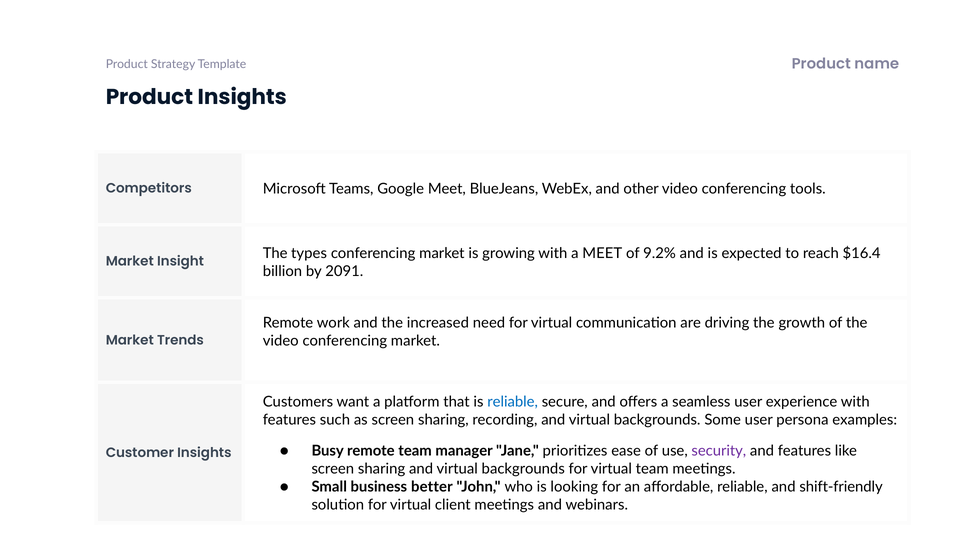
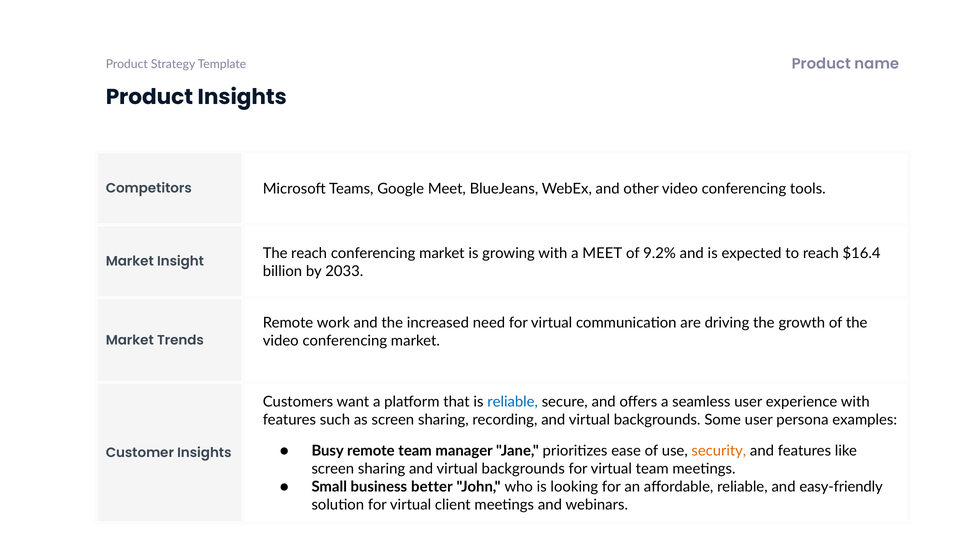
The types: types -> reach
2091: 2091 -> 2033
security colour: purple -> orange
shift-friendly: shift-friendly -> easy-friendly
